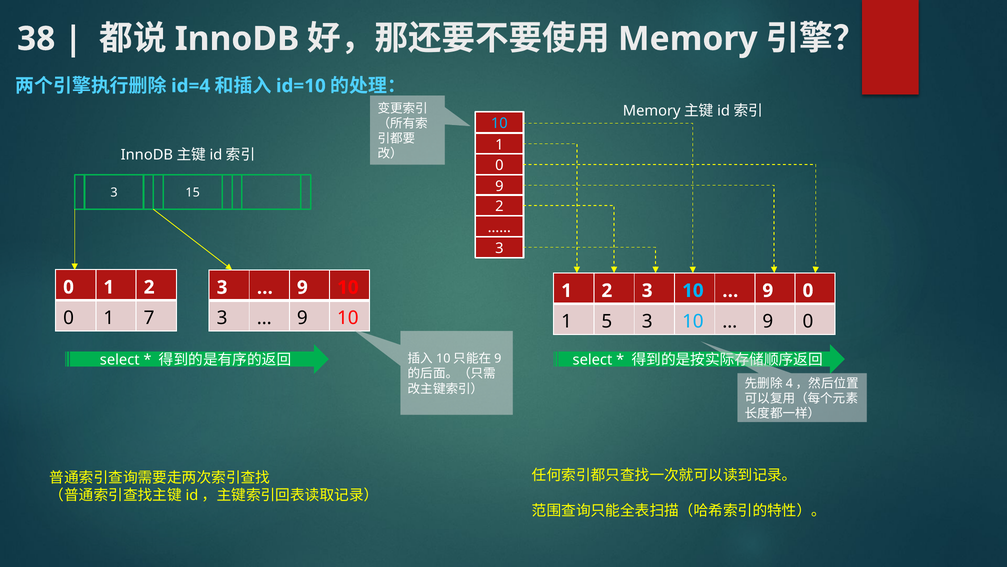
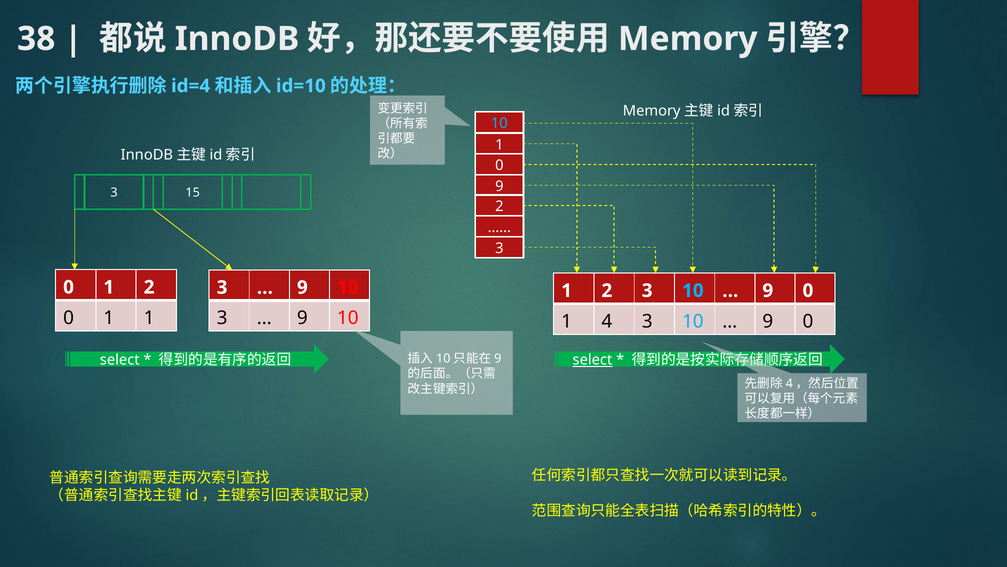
1 7: 7 -> 1
5: 5 -> 4
select at (592, 360) underline: none -> present
